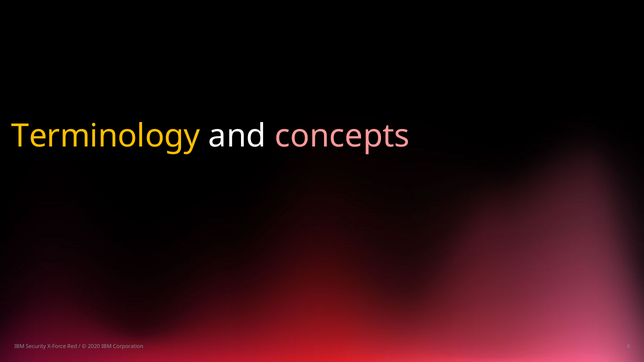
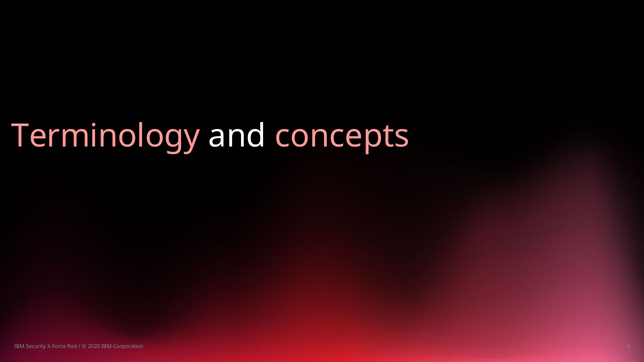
Terminology colour: yellow -> pink
